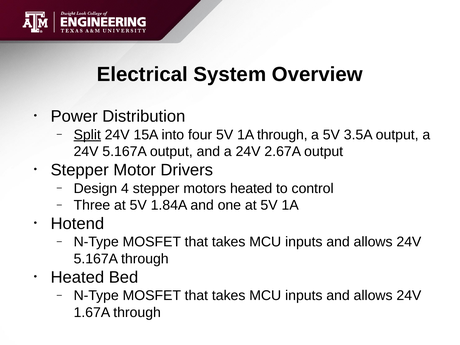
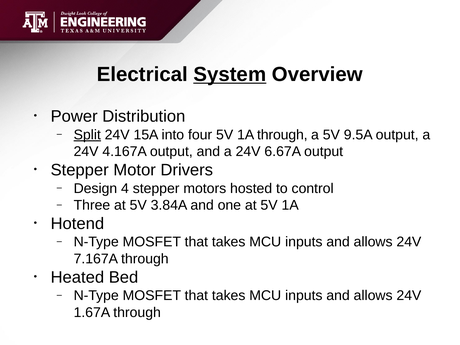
System underline: none -> present
3.5A: 3.5A -> 9.5A
5.167A at (125, 152): 5.167A -> 4.167A
2.67A: 2.67A -> 6.67A
motors heated: heated -> hosted
1.84A: 1.84A -> 3.84A
5.167A at (96, 259): 5.167A -> 7.167A
